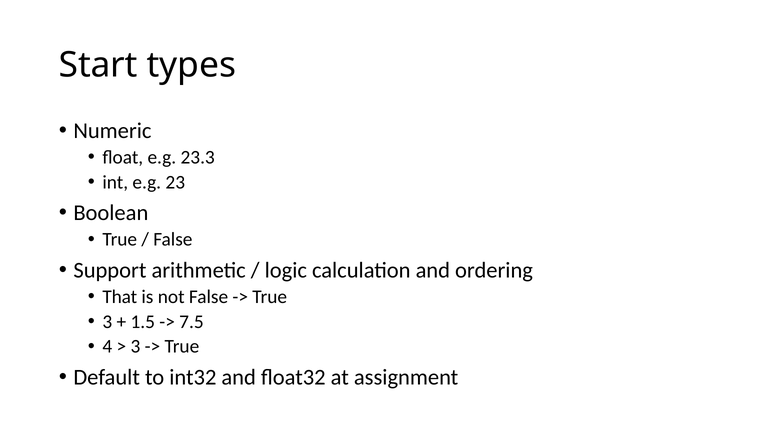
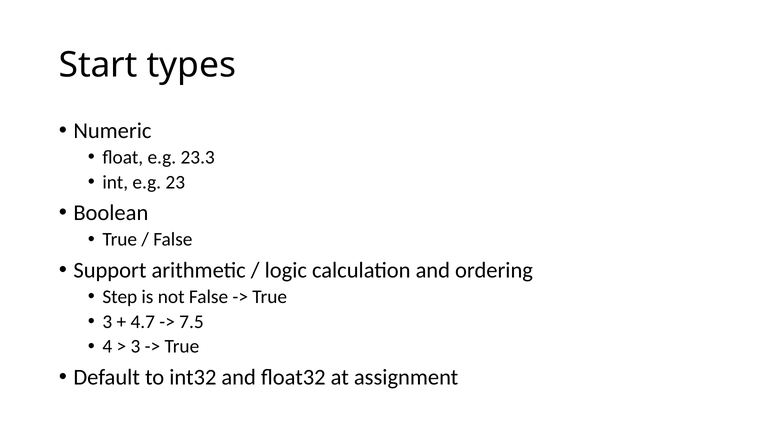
That: That -> Step
1.5: 1.5 -> 4.7
